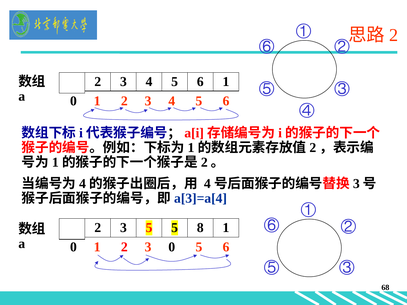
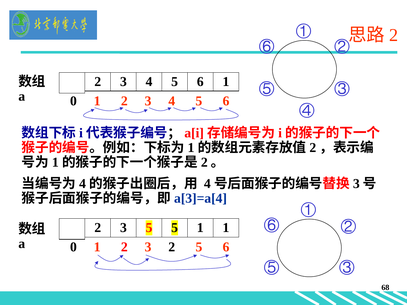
5 8: 8 -> 1
3 0: 0 -> 2
